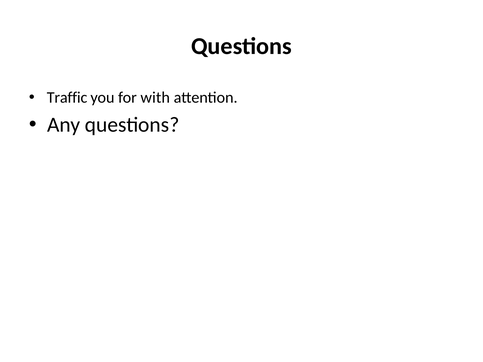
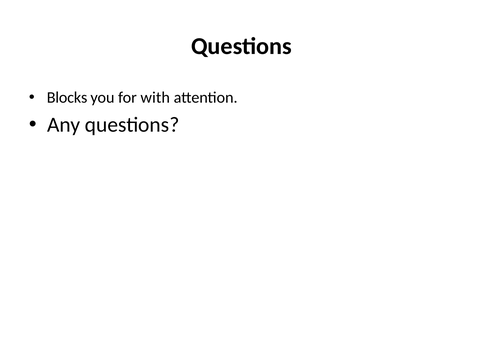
Traffic: Traffic -> Blocks
